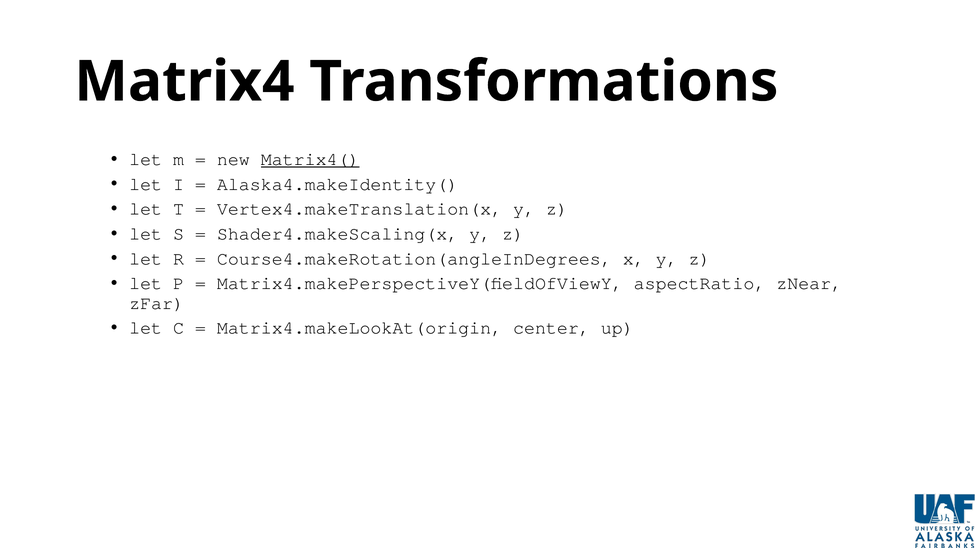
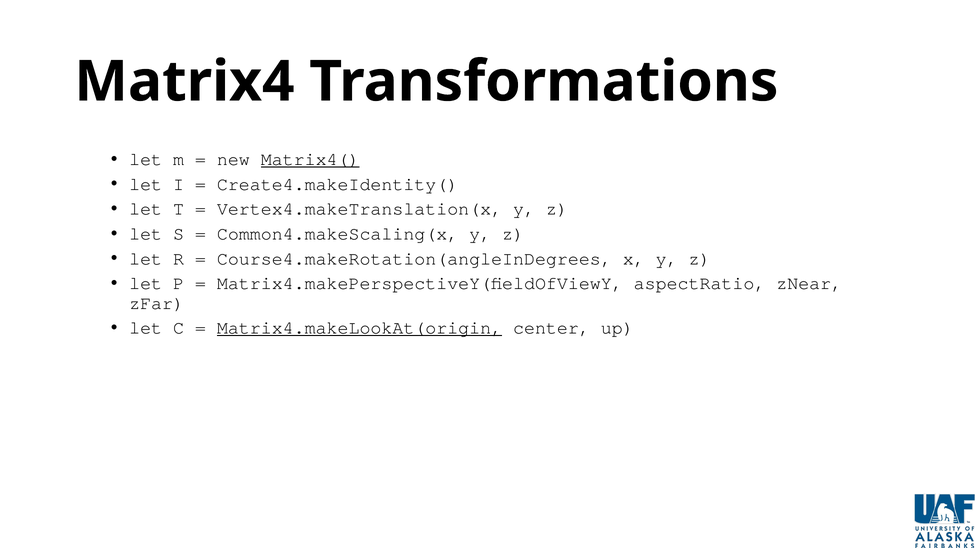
Alaska4.makeIdentity(: Alaska4.makeIdentity( -> Create4.makeIdentity(
Shader4.makeScaling(x: Shader4.makeScaling(x -> Common4.makeScaling(x
Matrix4.makeLookAt(origin underline: none -> present
